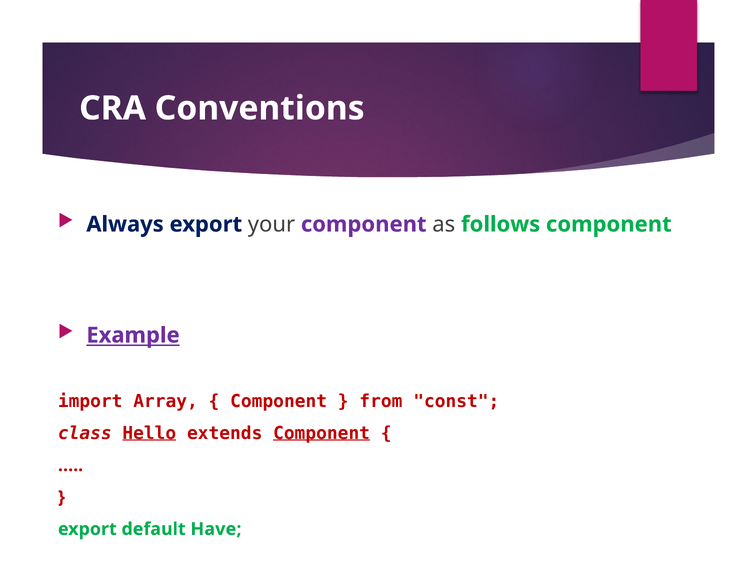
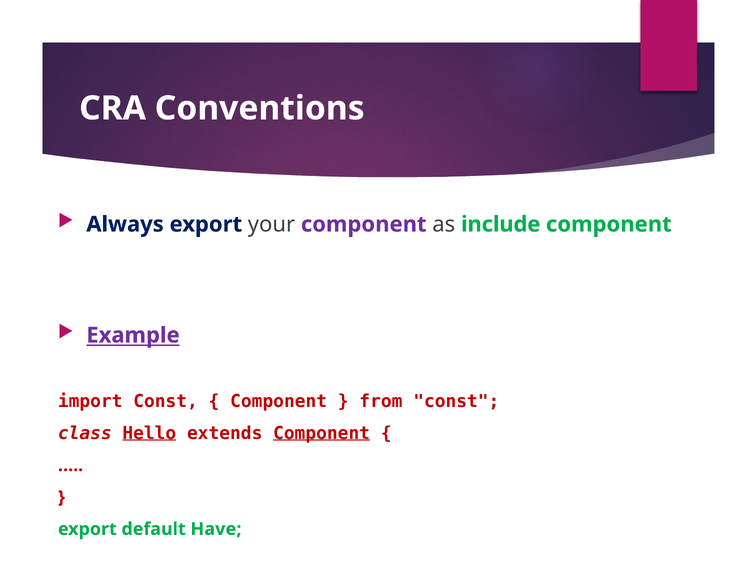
follows: follows -> include
import Array: Array -> Const
